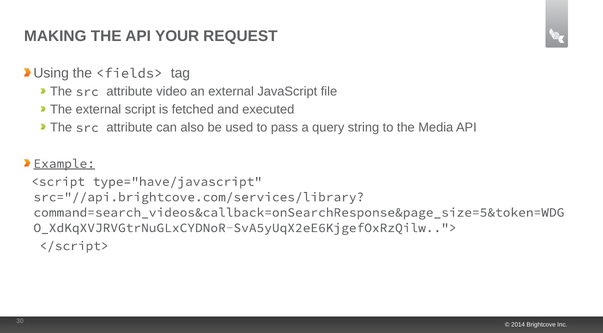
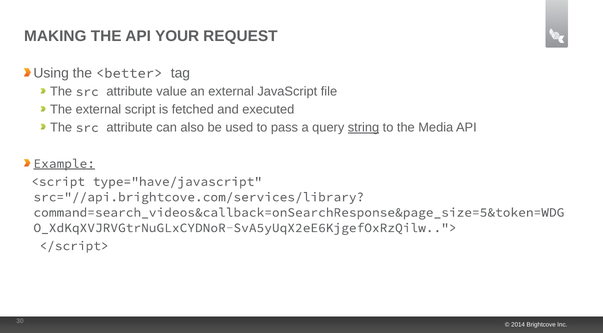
<fields>: <fields> -> <better>
video: video -> value
string underline: none -> present
